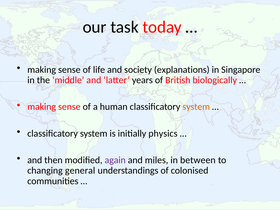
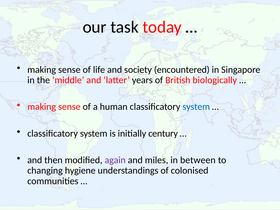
explanations: explanations -> encountered
system at (196, 107) colour: orange -> blue
physics: physics -> century
general: general -> hygiene
